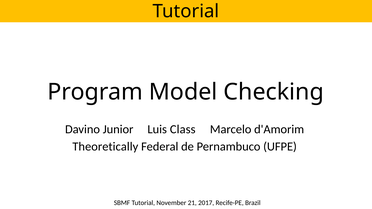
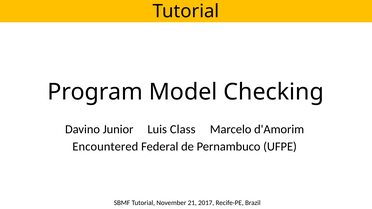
Theoretically: Theoretically -> Encountered
